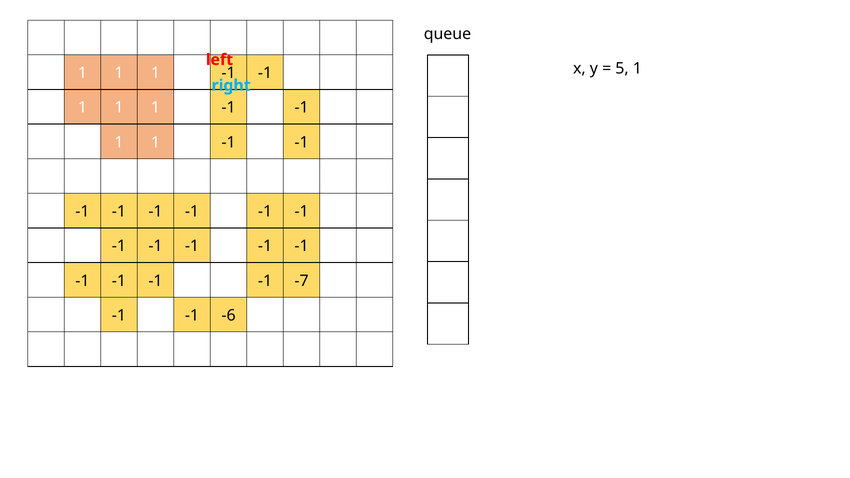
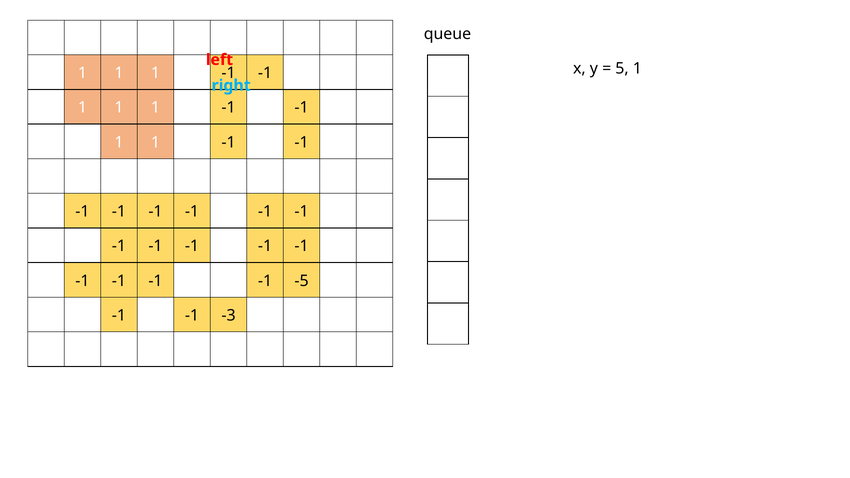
-7: -7 -> -5
-6: -6 -> -3
